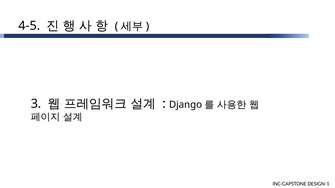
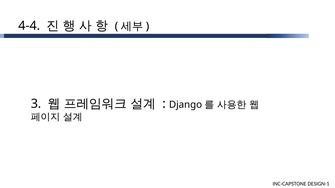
4-5: 4-5 -> 4-4
